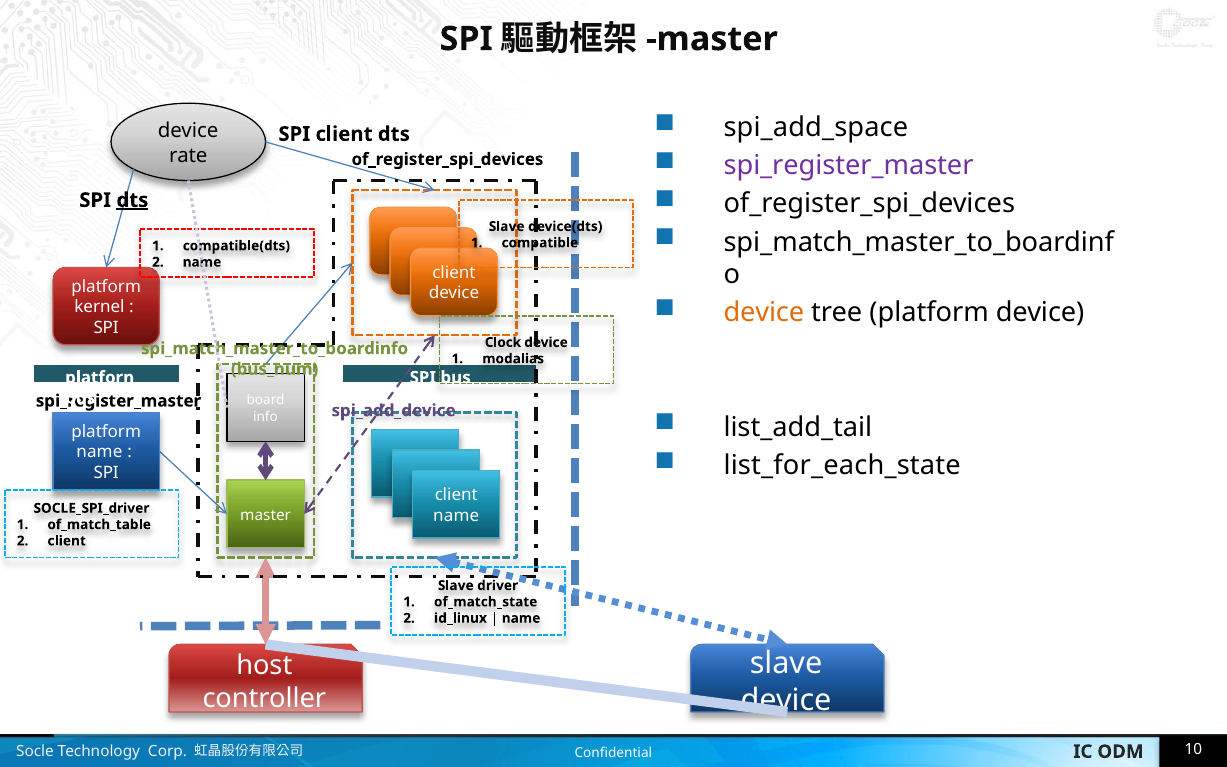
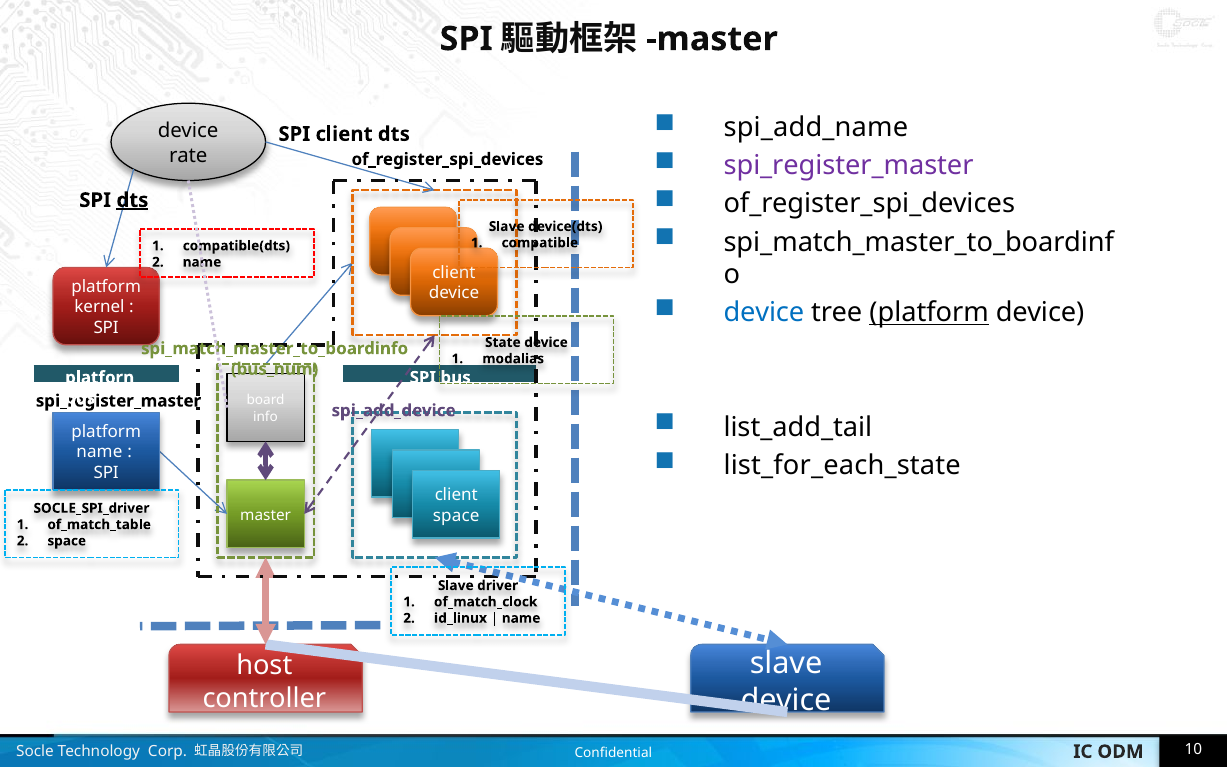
spi_add_space: spi_add_space -> spi_add_name
device at (764, 313) colour: orange -> blue
platform at (929, 313) underline: none -> present
Clock: Clock -> State
name at (456, 516): name -> space
client at (67, 541): client -> space
of_match_state: of_match_state -> of_match_clock
